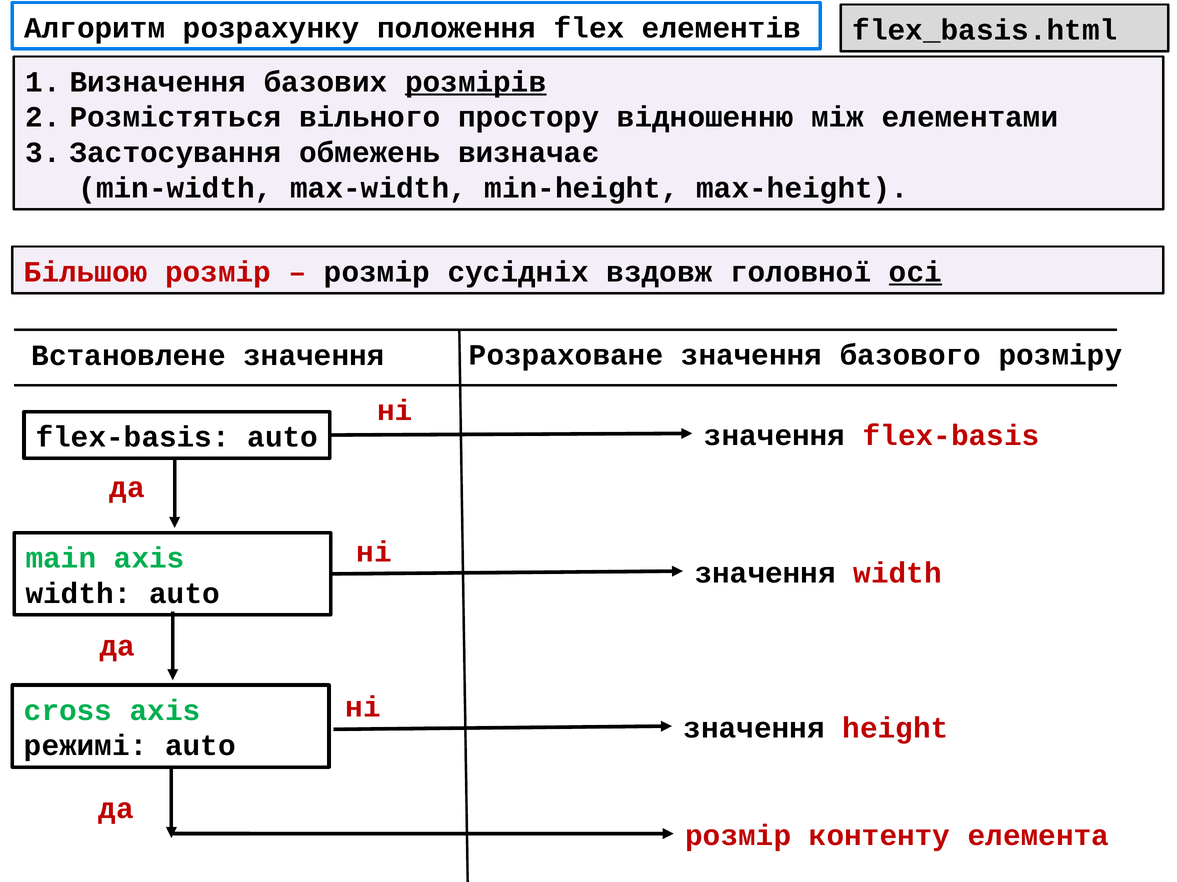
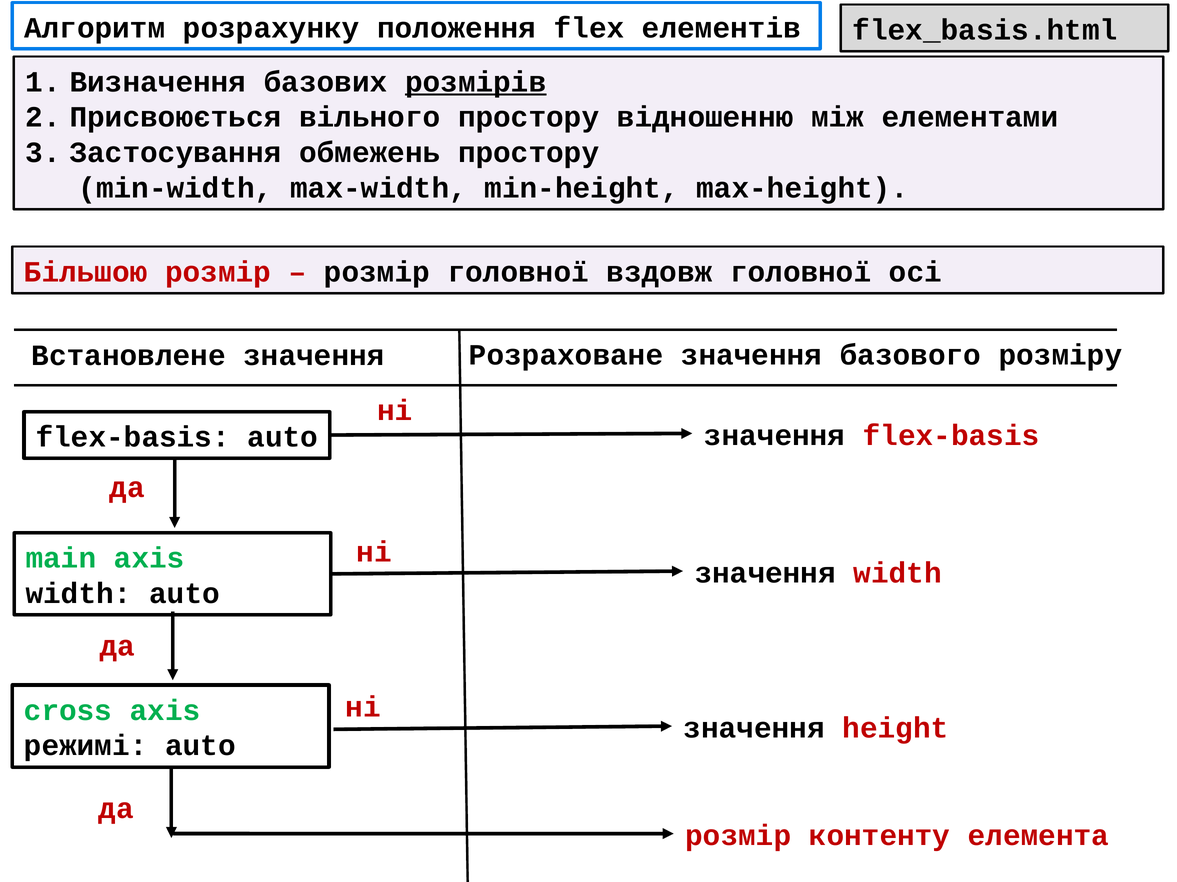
Розмістяться: Розмістяться -> Присвоюється
обмежень визначає: визначає -> простору
розмір сусідніх: сусідніх -> головної
осі underline: present -> none
